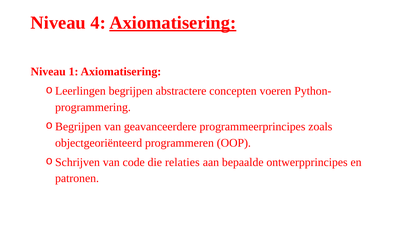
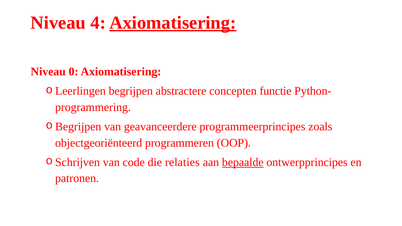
1: 1 -> 0
voeren: voeren -> functie
bepaalde underline: none -> present
